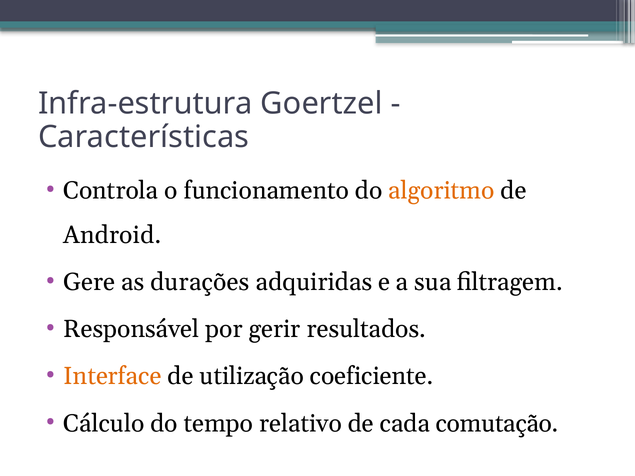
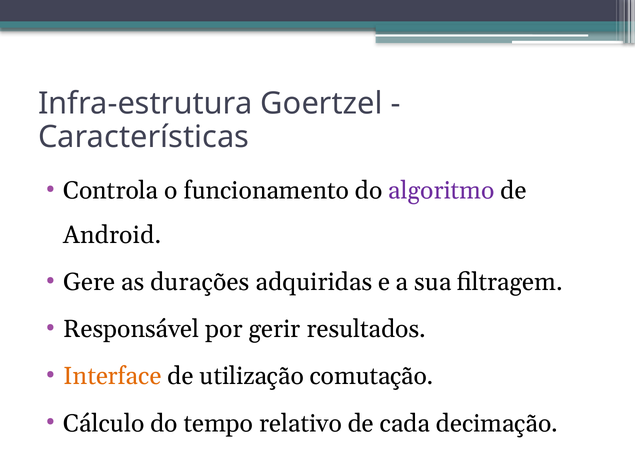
algoritmo colour: orange -> purple
coeficiente: coeficiente -> comutação
comutação: comutação -> decimação
